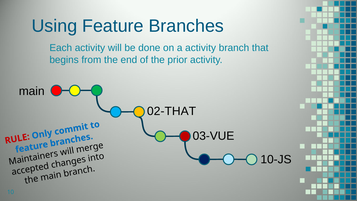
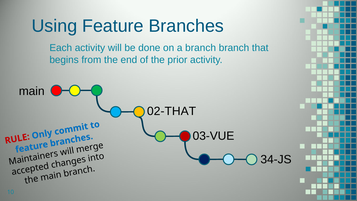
a activity: activity -> branch
10-JS: 10-JS -> 34-JS
